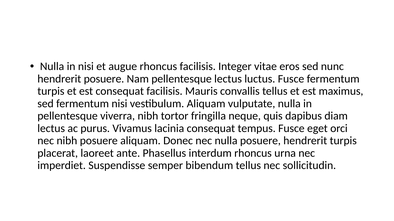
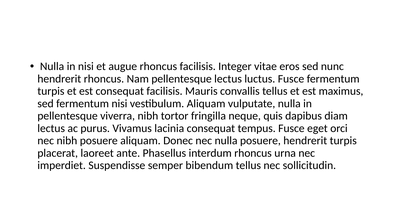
hendrerit posuere: posuere -> rhoncus
